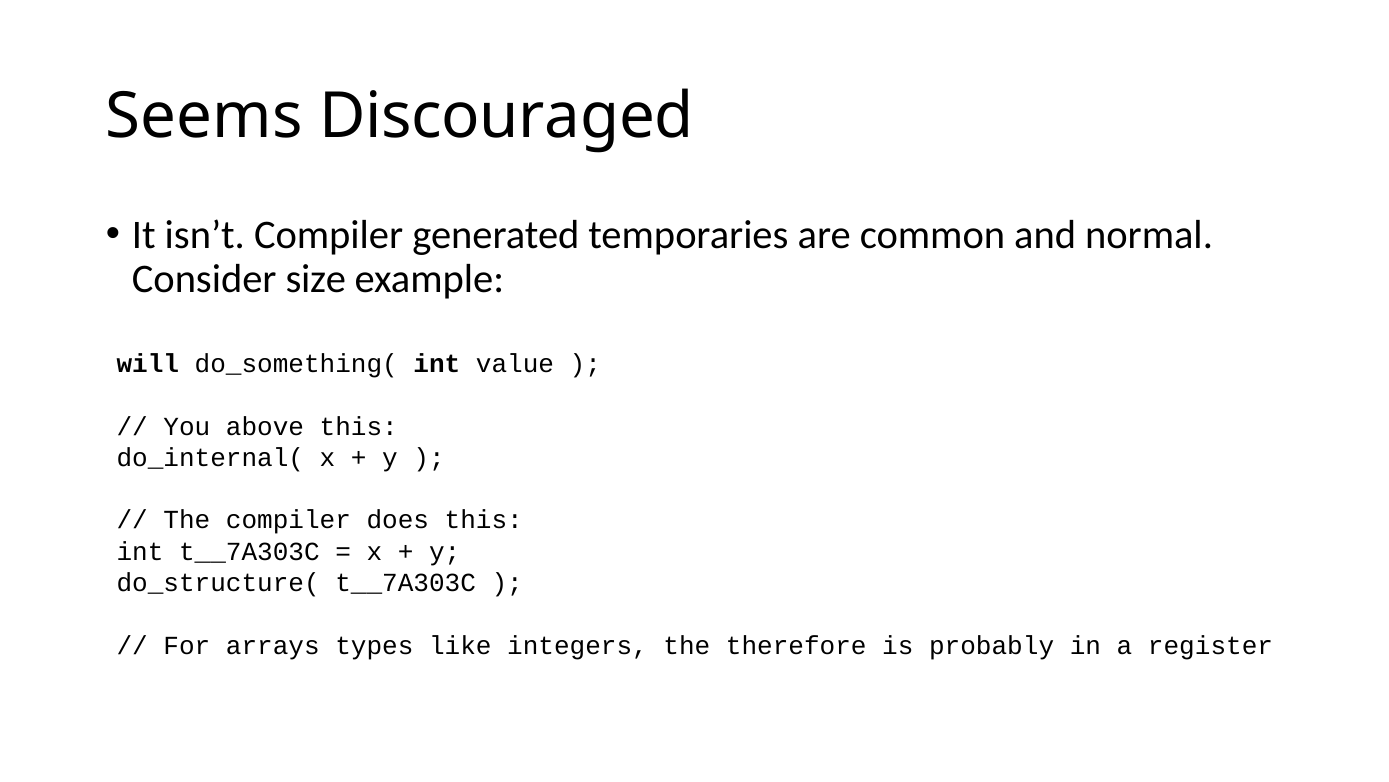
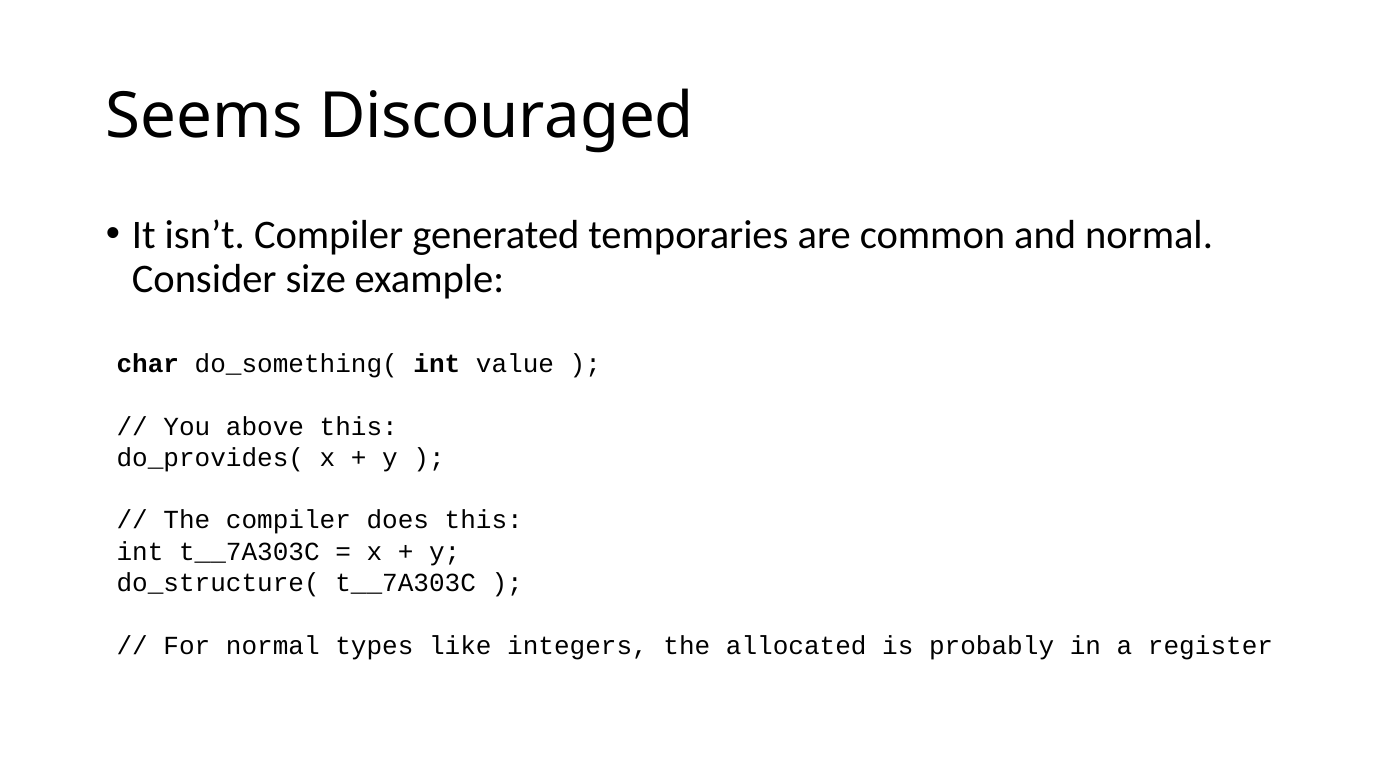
will: will -> char
do_internal(: do_internal( -> do_provides(
For arrays: arrays -> normal
therefore: therefore -> allocated
